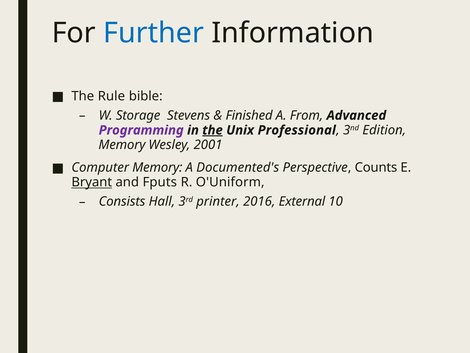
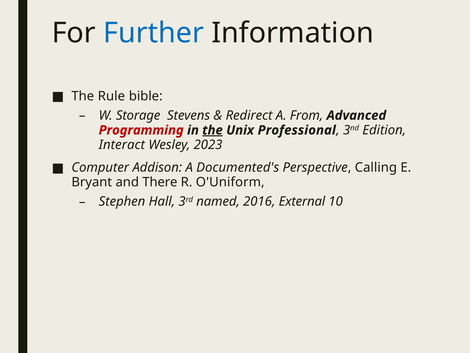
Finished: Finished -> Redirect
Programming colour: purple -> red
Memory at (122, 145): Memory -> Interact
2001: 2001 -> 2023
Computer Memory: Memory -> Addison
Counts: Counts -> Calling
Bryant underline: present -> none
Fputs: Fputs -> There
Consists: Consists -> Stephen
printer: printer -> named
